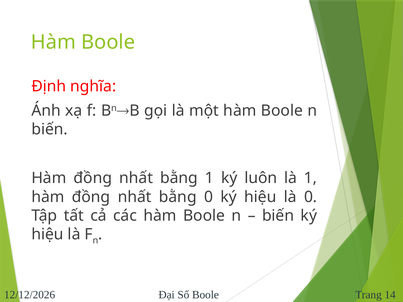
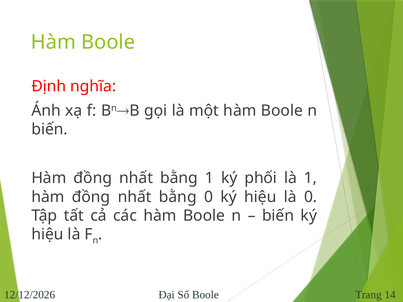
luôn: luôn -> phối
